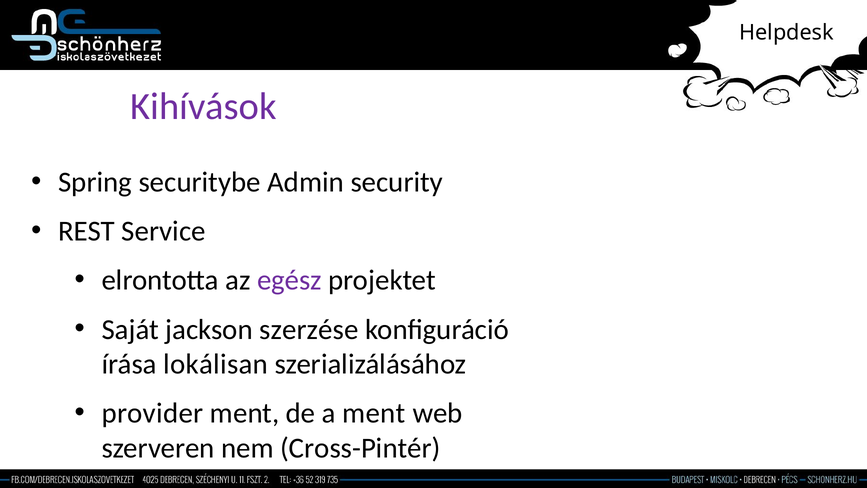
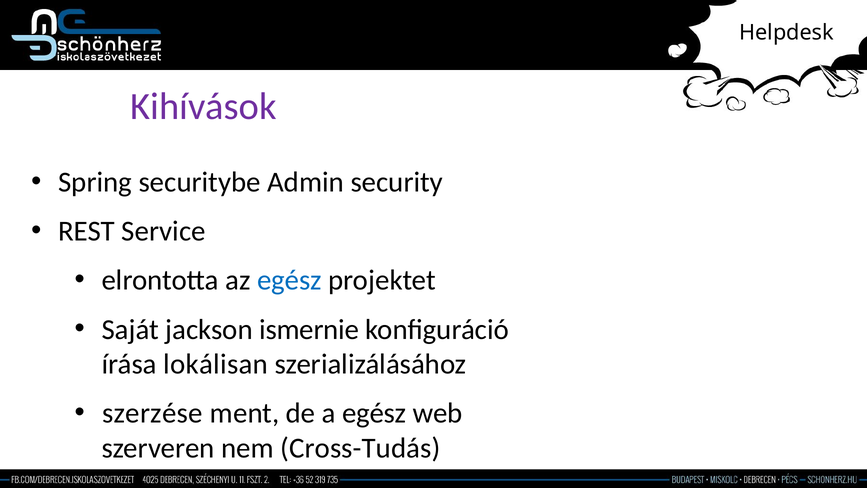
egész at (289, 280) colour: purple -> blue
szerzése: szerzése -> ismernie
provider: provider -> szerzése
a ment: ment -> egész
Cross-Pintér: Cross-Pintér -> Cross-Tudás
